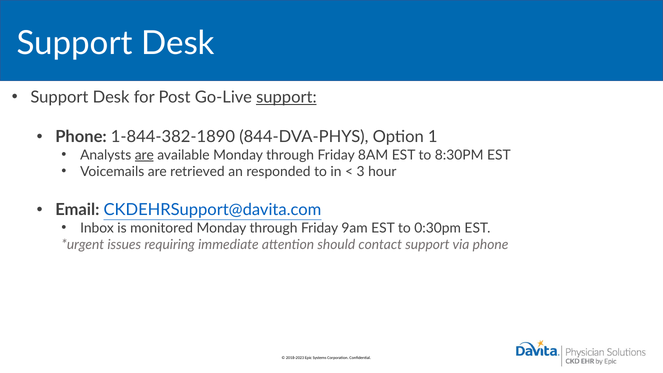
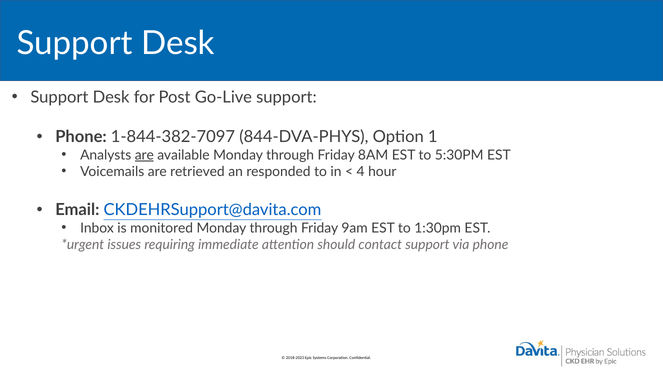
support at (286, 97) underline: present -> none
1-844-382-1890: 1-844-382-1890 -> 1-844-382-7097
8:30PM: 8:30PM -> 5:30PM
3: 3 -> 4
0:30pm: 0:30pm -> 1:30pm
